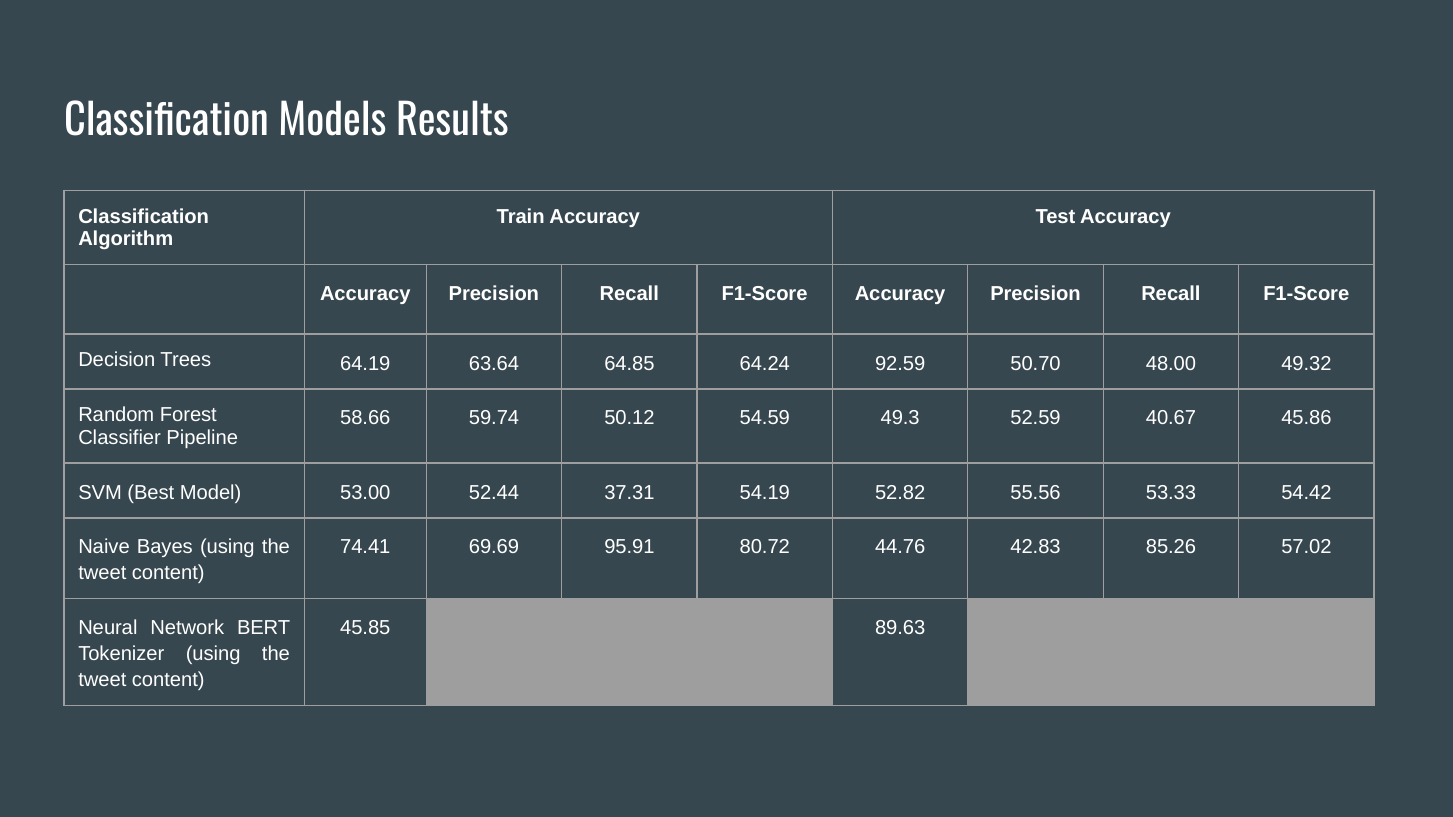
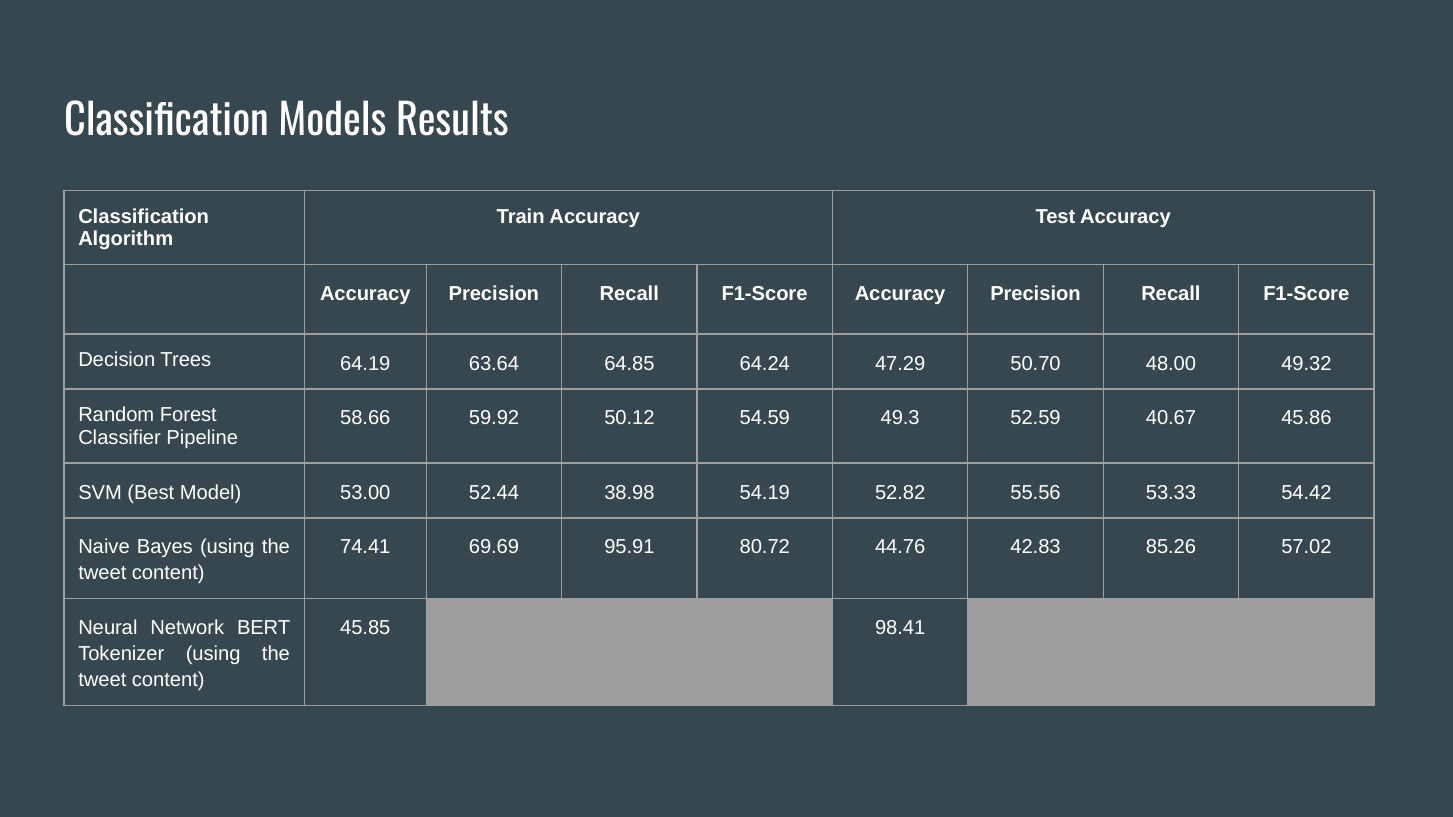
92.59: 92.59 -> 47.29
59.74: 59.74 -> 59.92
37.31: 37.31 -> 38.98
89.63: 89.63 -> 98.41
